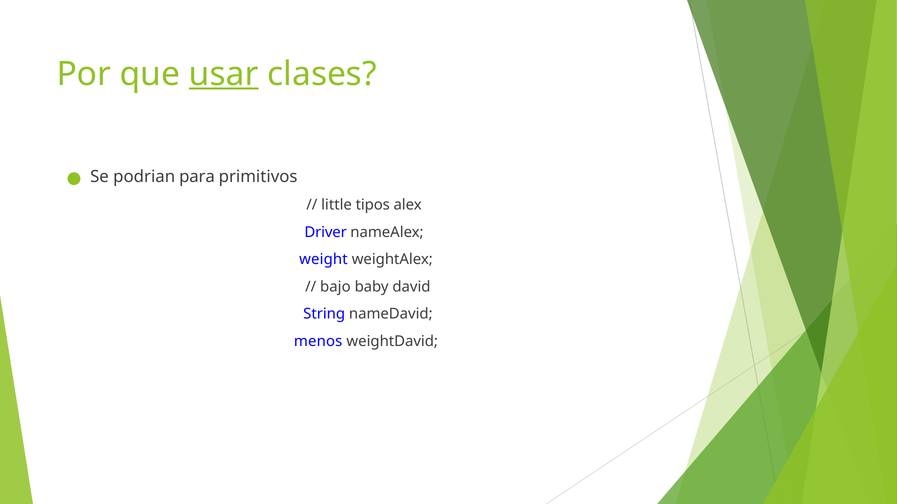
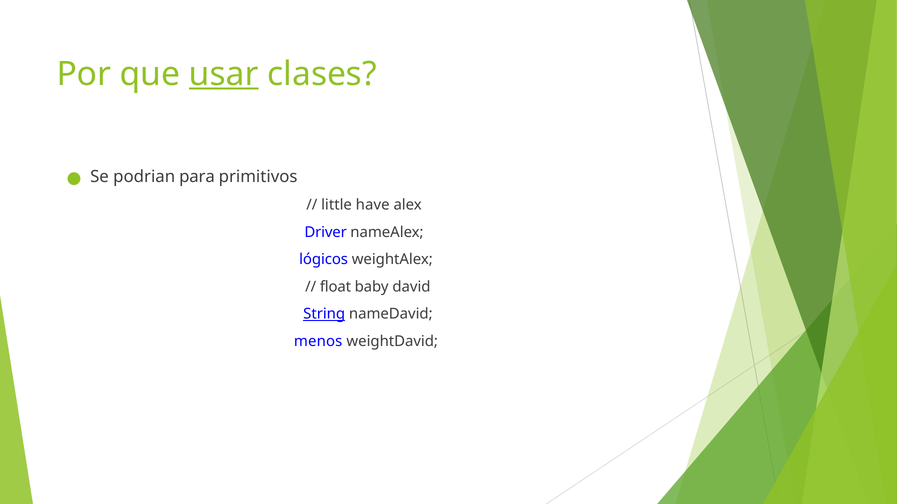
tipos: tipos -> have
weight: weight -> lógicos
bajo: bajo -> float
String underline: none -> present
